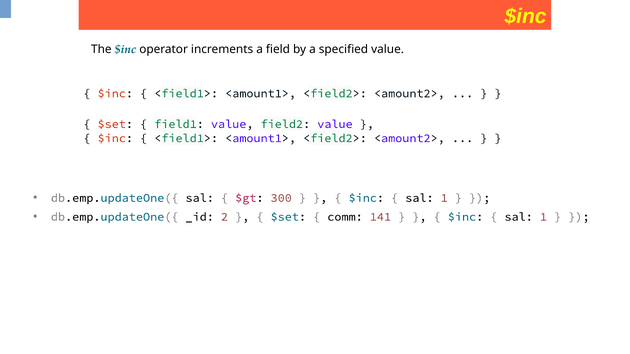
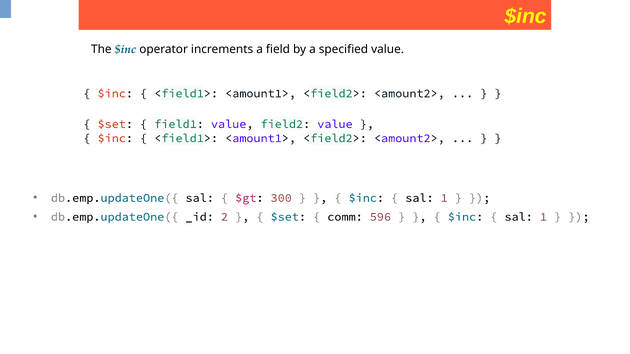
141: 141 -> 596
